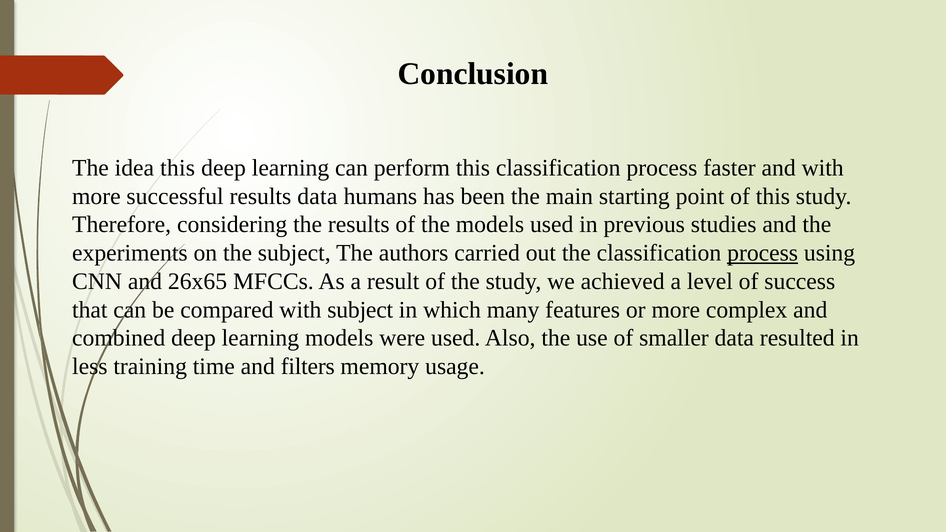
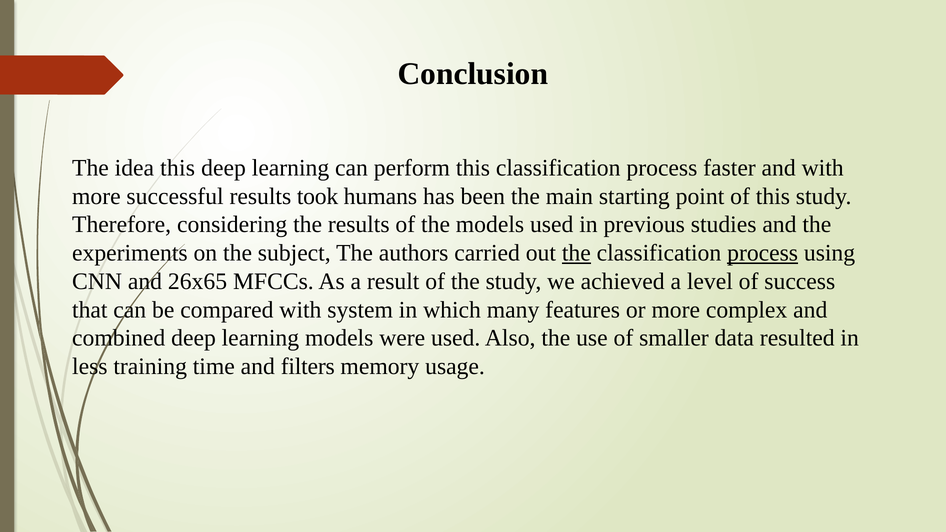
results data: data -> took
the at (576, 253) underline: none -> present
with subject: subject -> system
